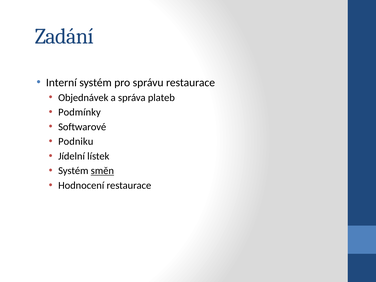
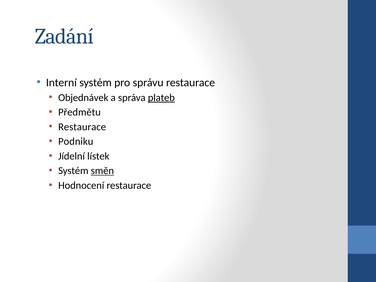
plateb underline: none -> present
Podmínky: Podmínky -> Předmětu
Softwarové at (82, 127): Softwarové -> Restaurace
